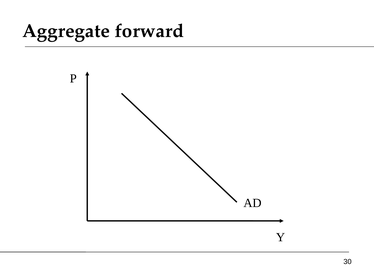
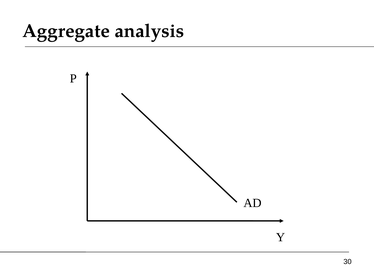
forward: forward -> analysis
